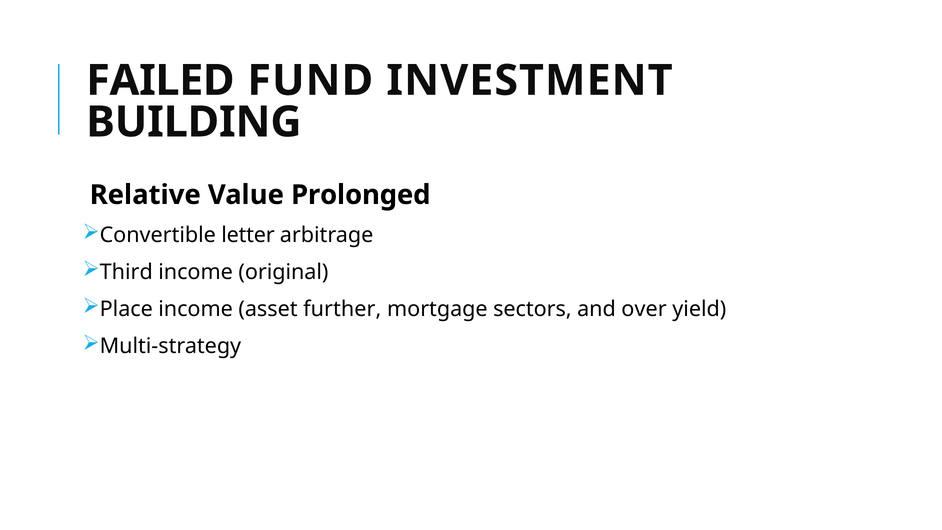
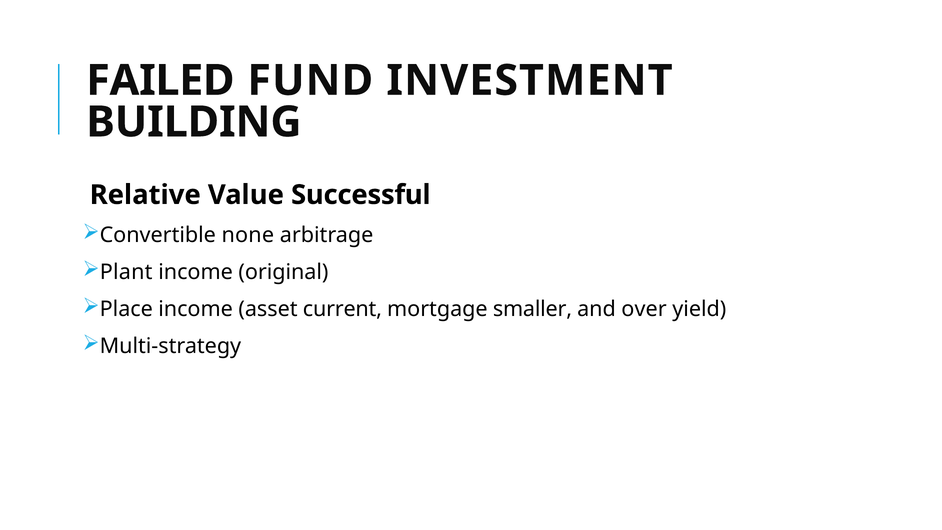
Prolonged: Prolonged -> Successful
letter: letter -> none
Third: Third -> Plant
further: further -> current
sectors: sectors -> smaller
